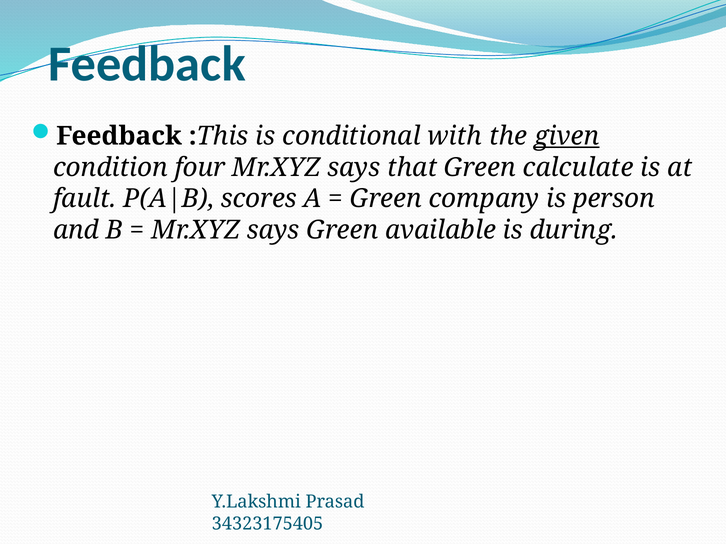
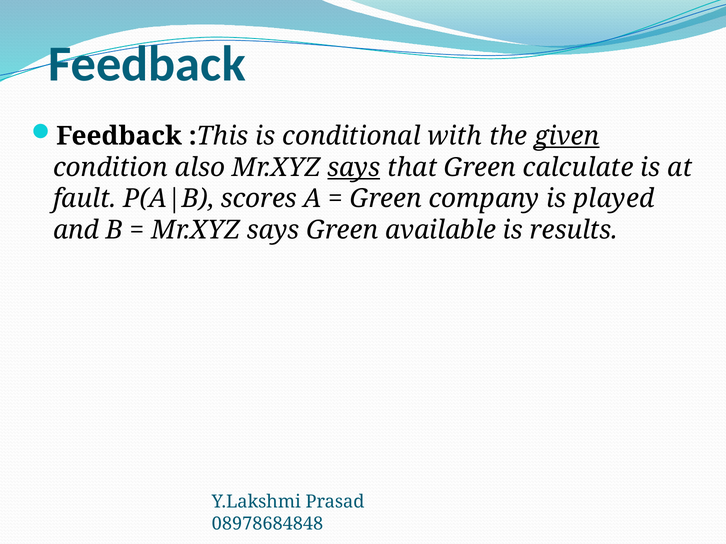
four: four -> also
says at (354, 168) underline: none -> present
person: person -> played
during: during -> results
34323175405: 34323175405 -> 08978684848
